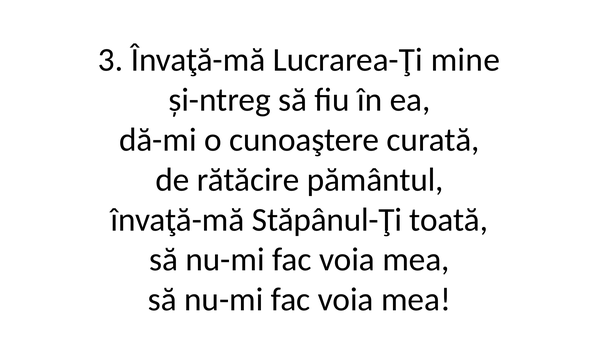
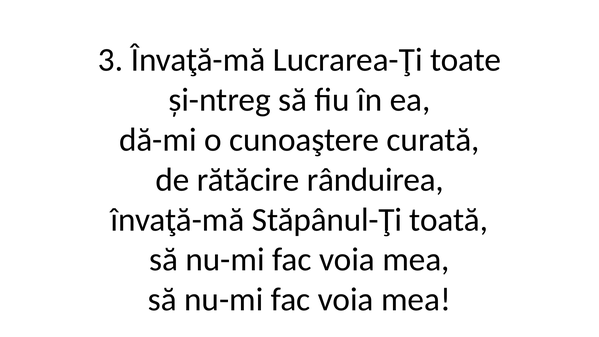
mine: mine -> toate
pământul: pământul -> rânduirea
